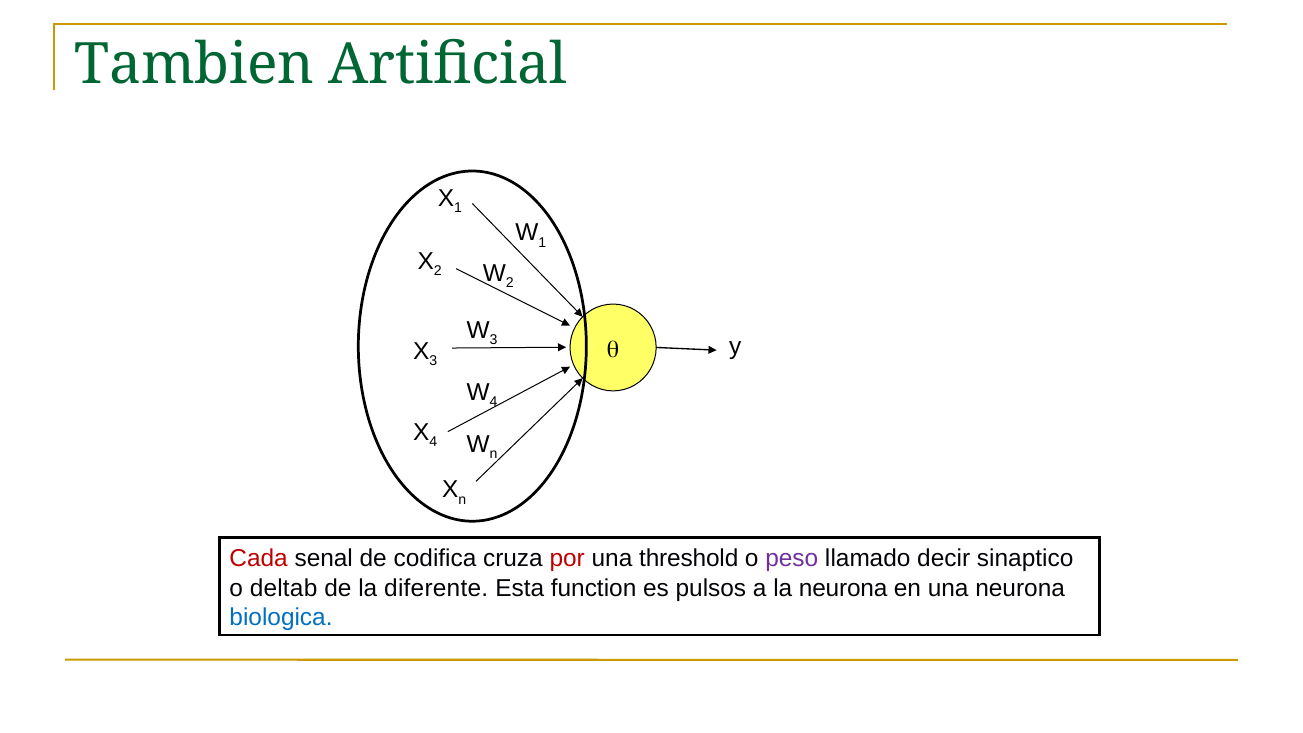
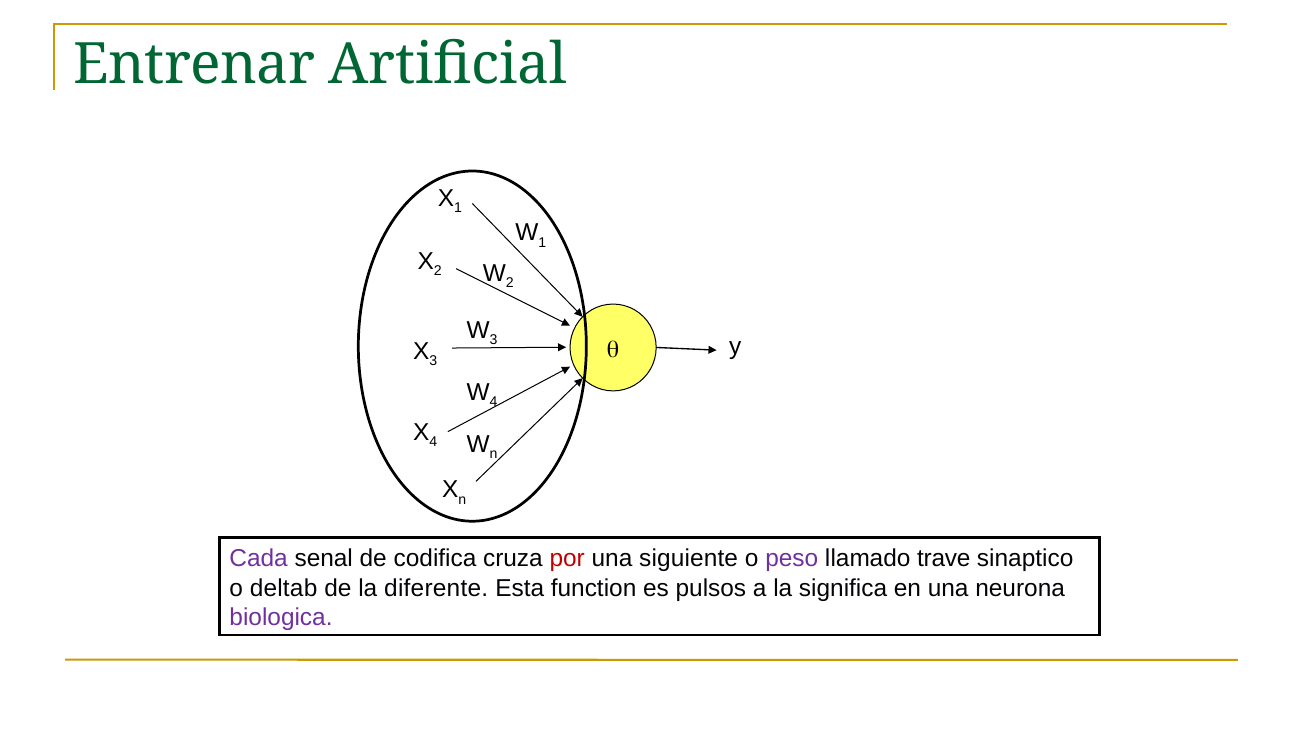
Tambien: Tambien -> Entrenar
Cada colour: red -> purple
threshold: threshold -> siguiente
decir: decir -> trave
la neurona: neurona -> significa
biologica colour: blue -> purple
